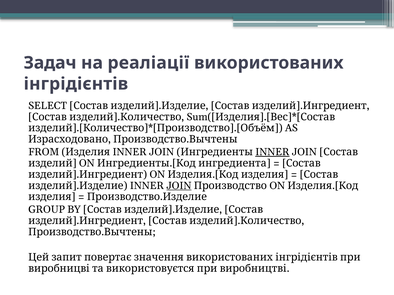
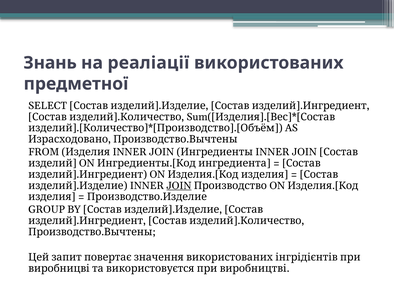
Задач: Задач -> Знань
інгрідієнтів: інгрідієнтів -> предметної
INNER at (272, 152) underline: present -> none
